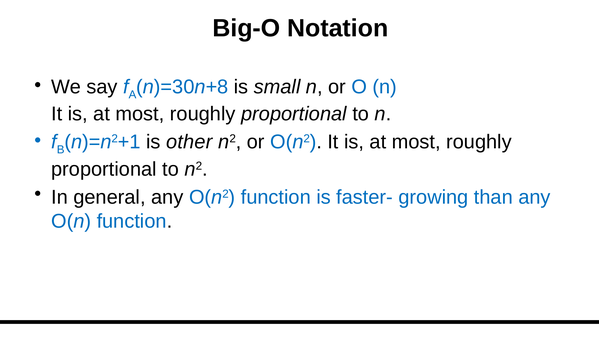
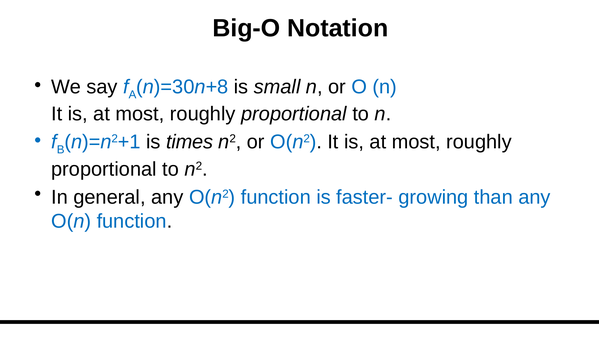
other: other -> times
